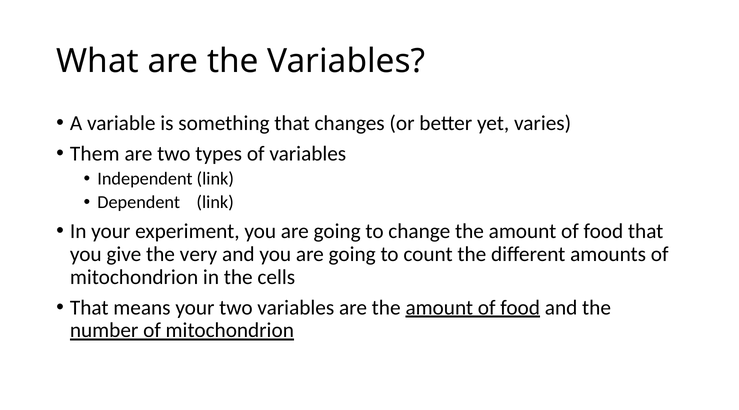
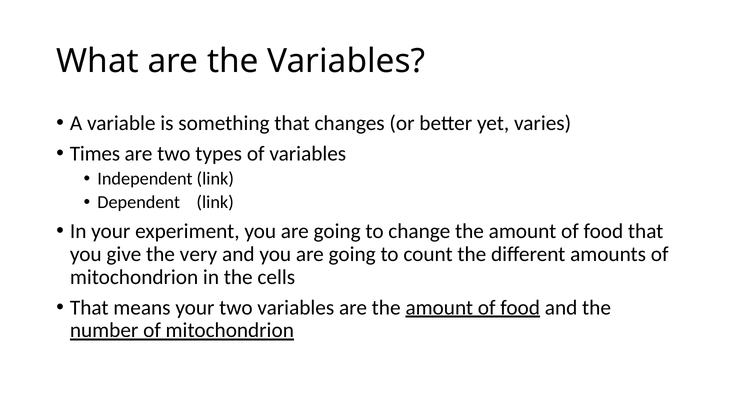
Them: Them -> Times
